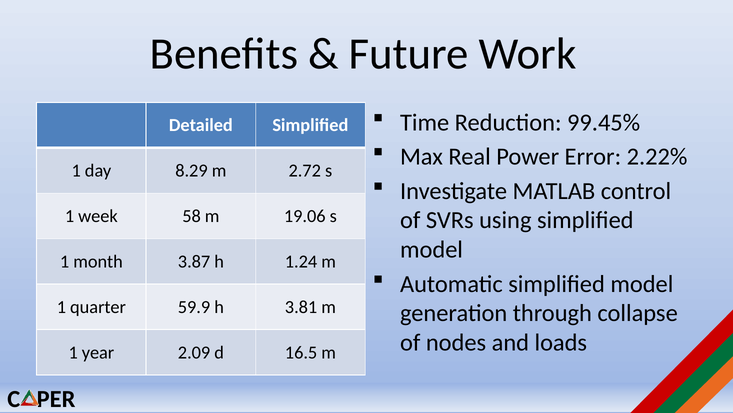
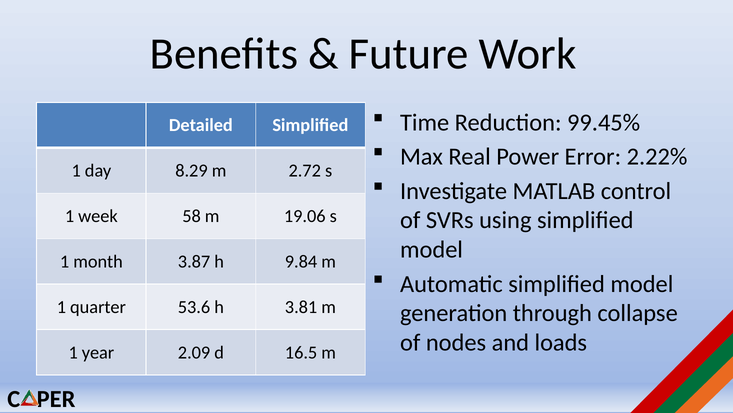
1.24: 1.24 -> 9.84
59.9: 59.9 -> 53.6
